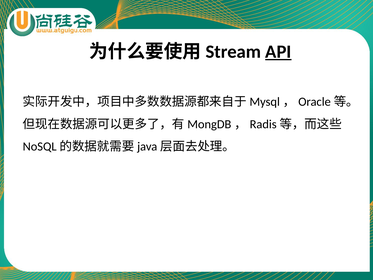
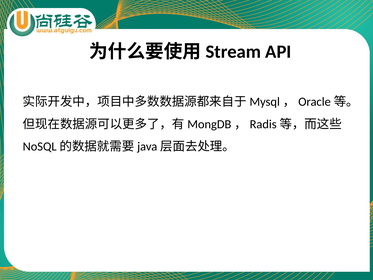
API underline: present -> none
